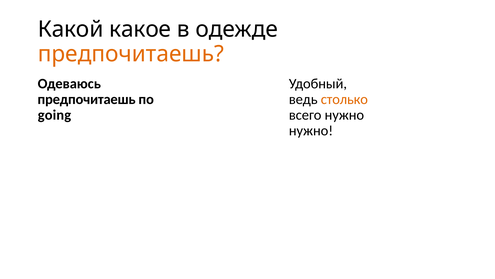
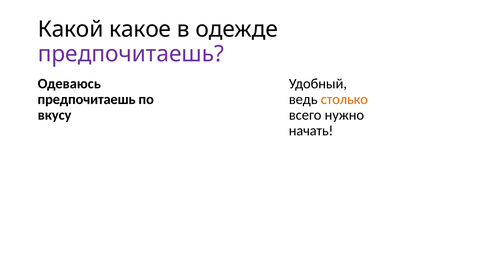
предпочитаешь at (131, 54) colour: orange -> purple
going: going -> вкусу
нужно at (311, 130): нужно -> начать
